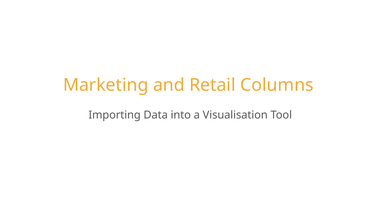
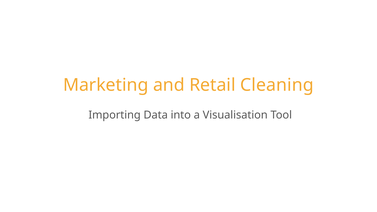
Columns: Columns -> Cleaning
